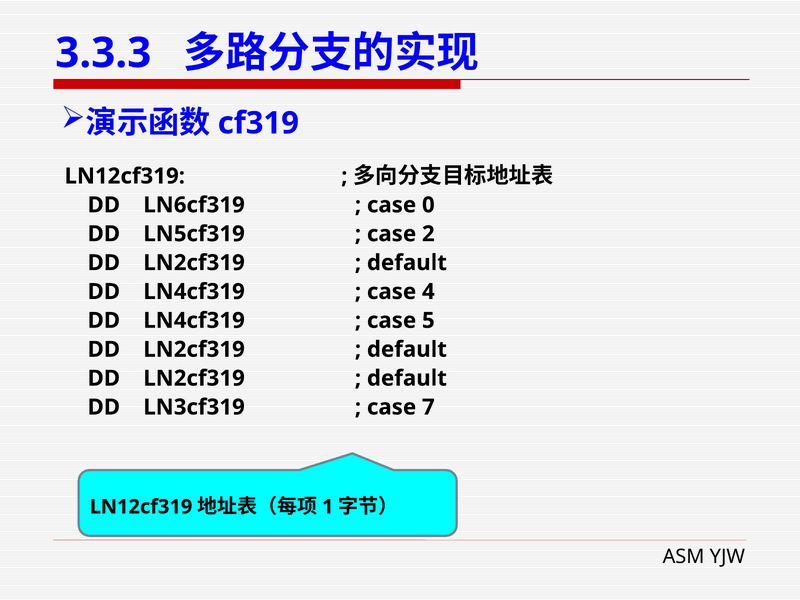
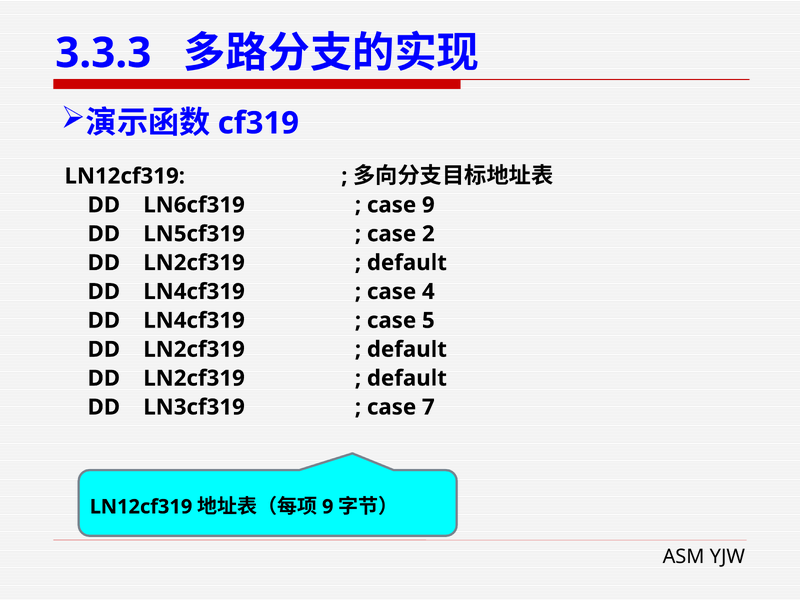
case 0: 0 -> 9
1 at (328, 507): 1 -> 9
